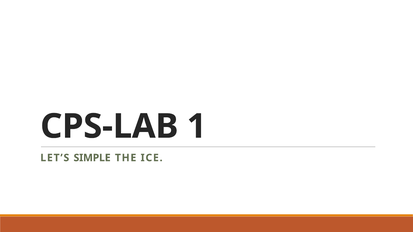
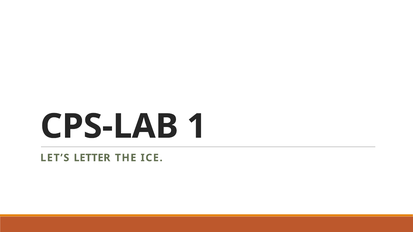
SIMPLE: SIMPLE -> LETTER
